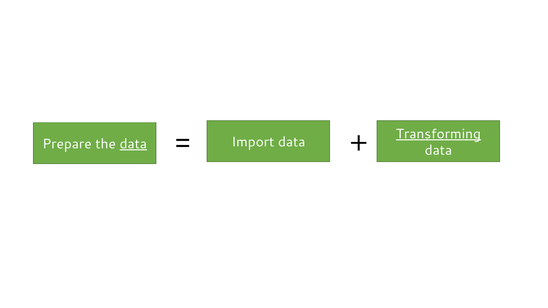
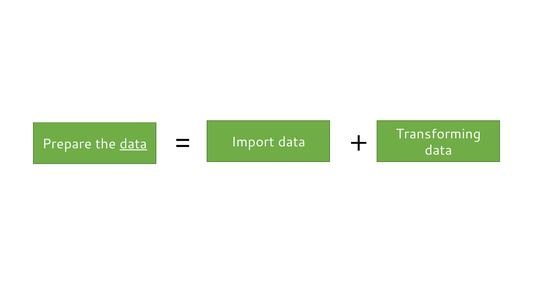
Transforming underline: present -> none
